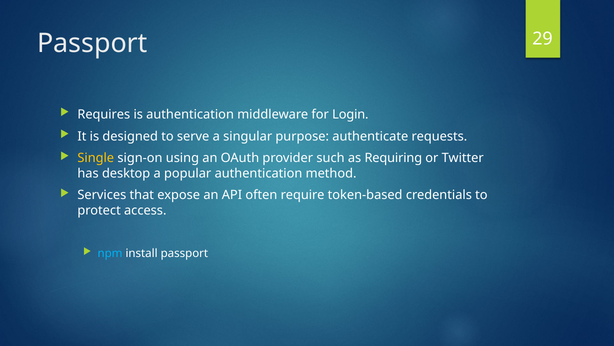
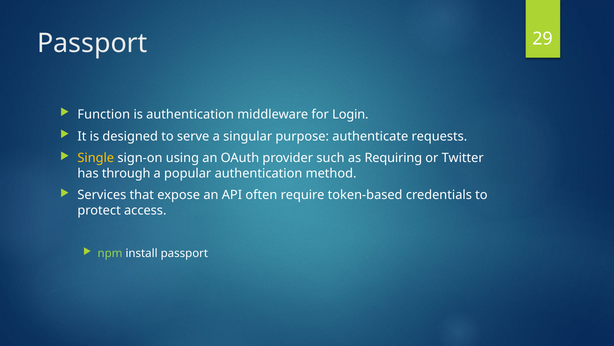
Requires: Requires -> Function
desktop: desktop -> through
npm colour: light blue -> light green
